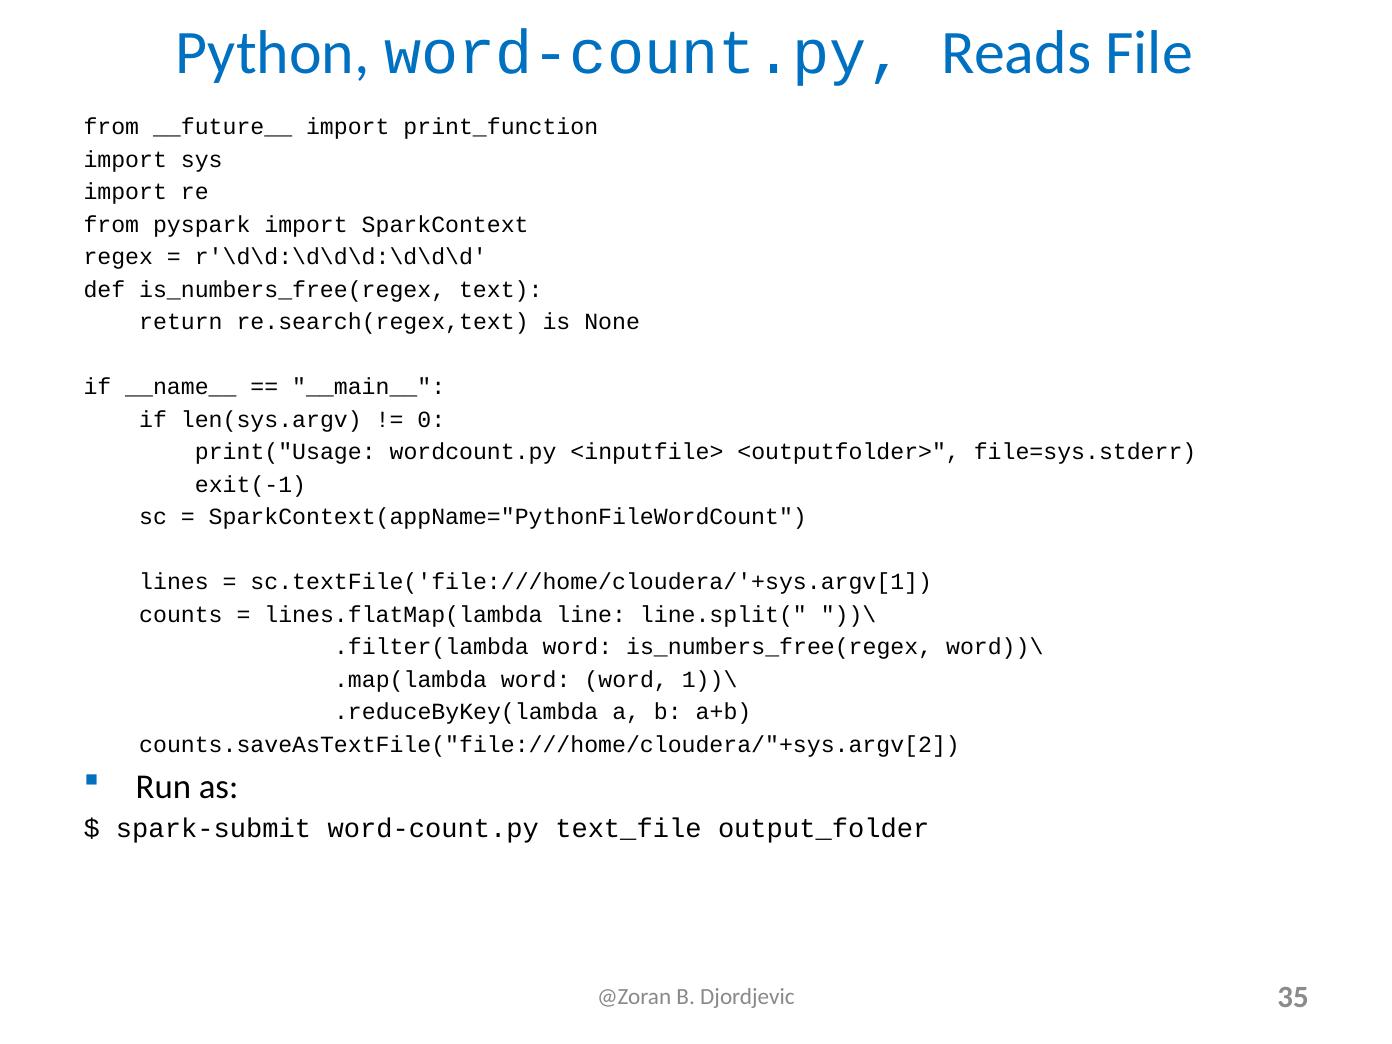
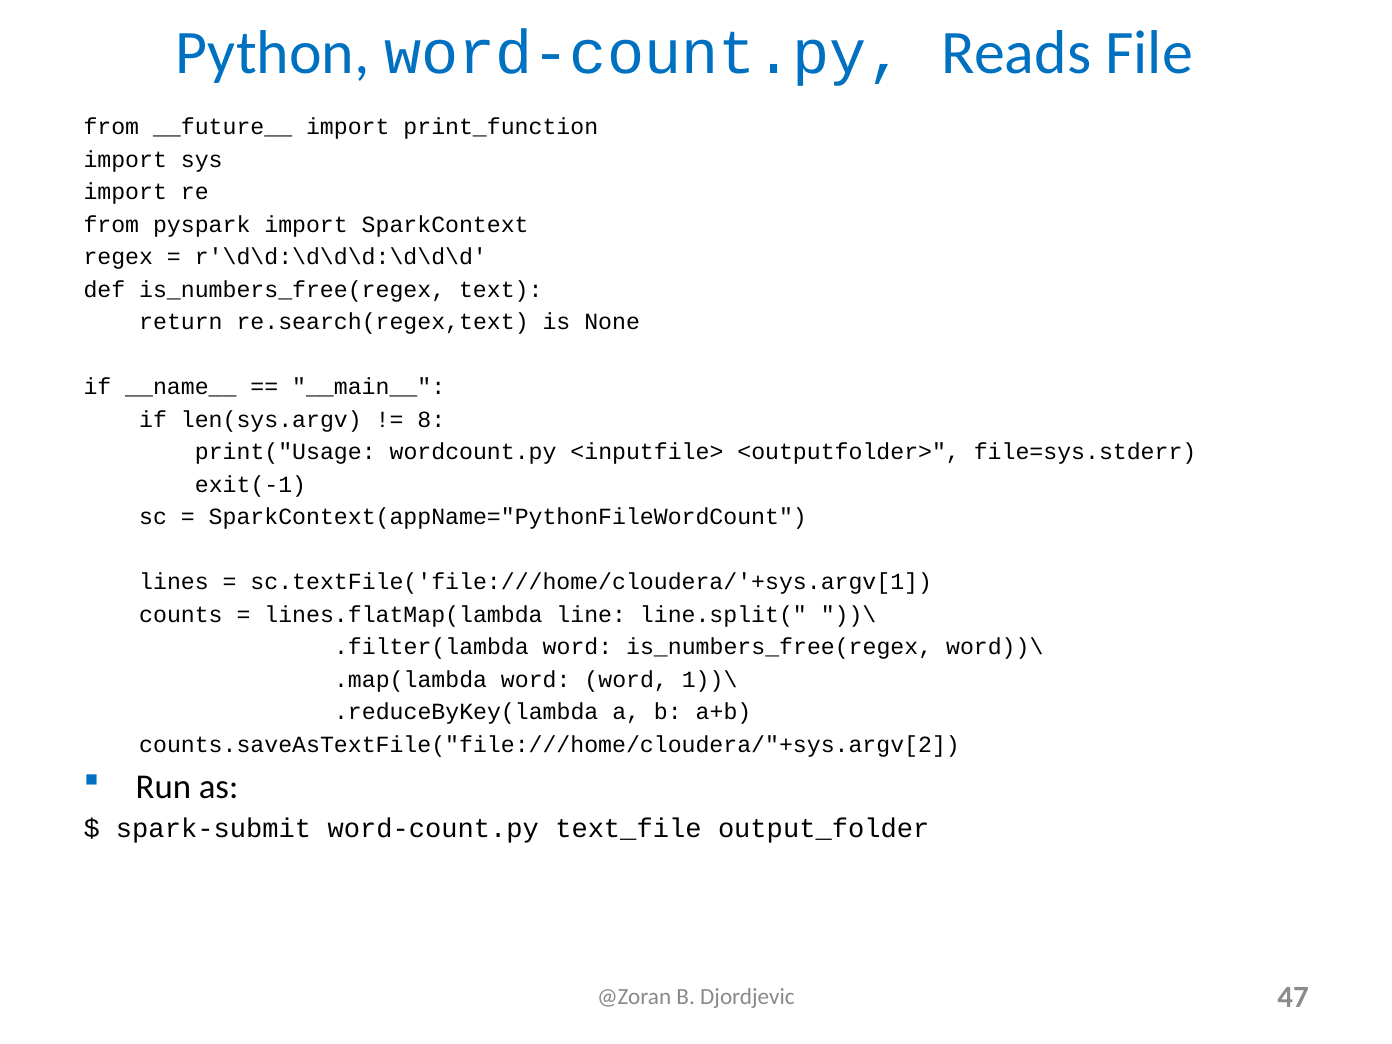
0: 0 -> 8
35: 35 -> 47
